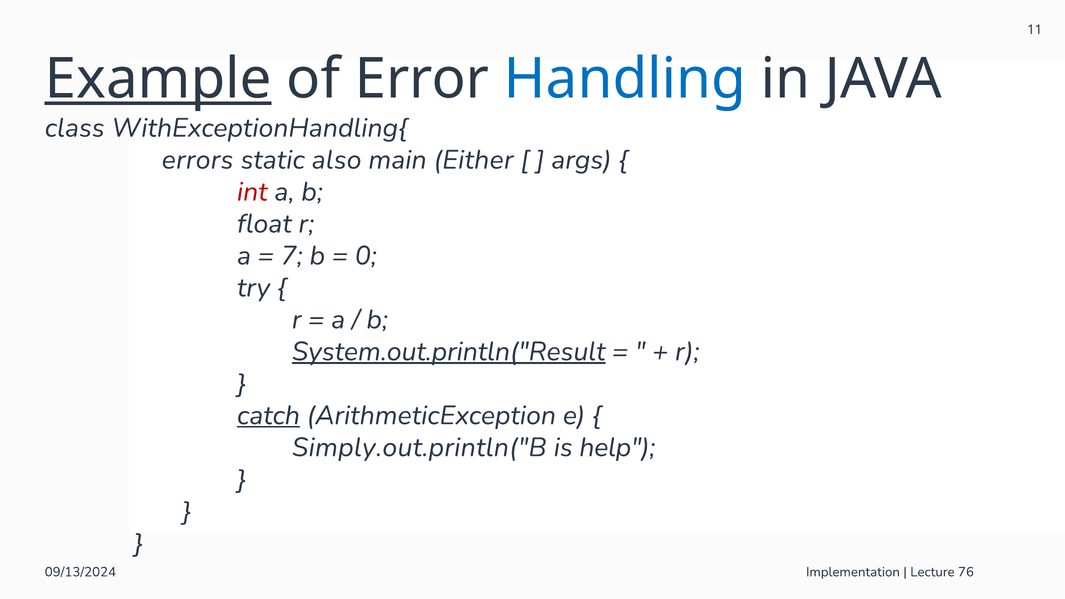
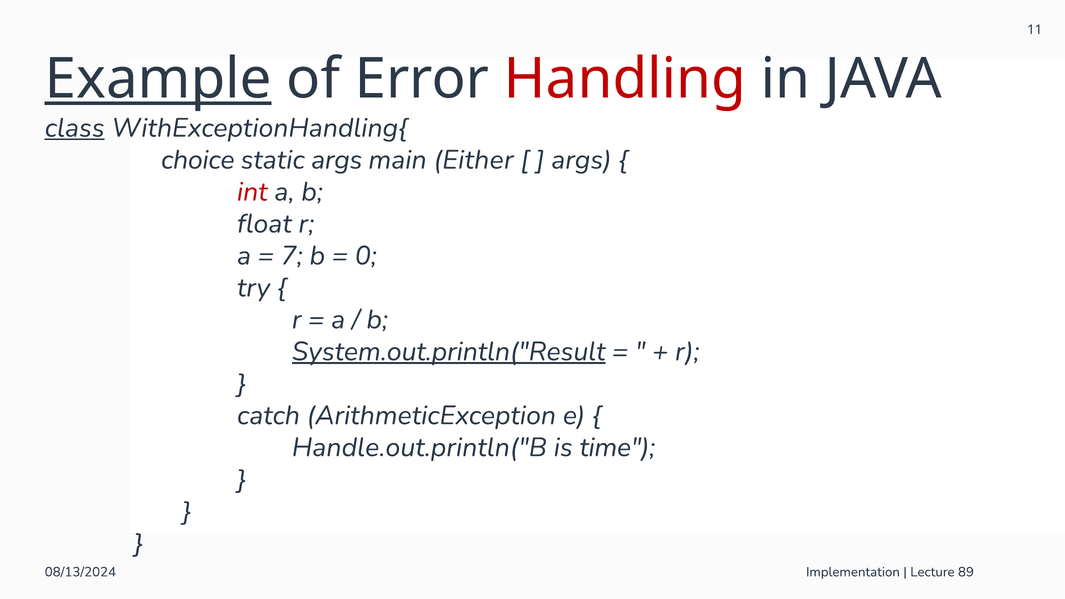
Handling colour: blue -> red
class underline: none -> present
errors: errors -> choice
static also: also -> args
catch underline: present -> none
Simply.out.println("B: Simply.out.println("B -> Handle.out.println("B
help: help -> time
09/13/2024: 09/13/2024 -> 08/13/2024
76: 76 -> 89
